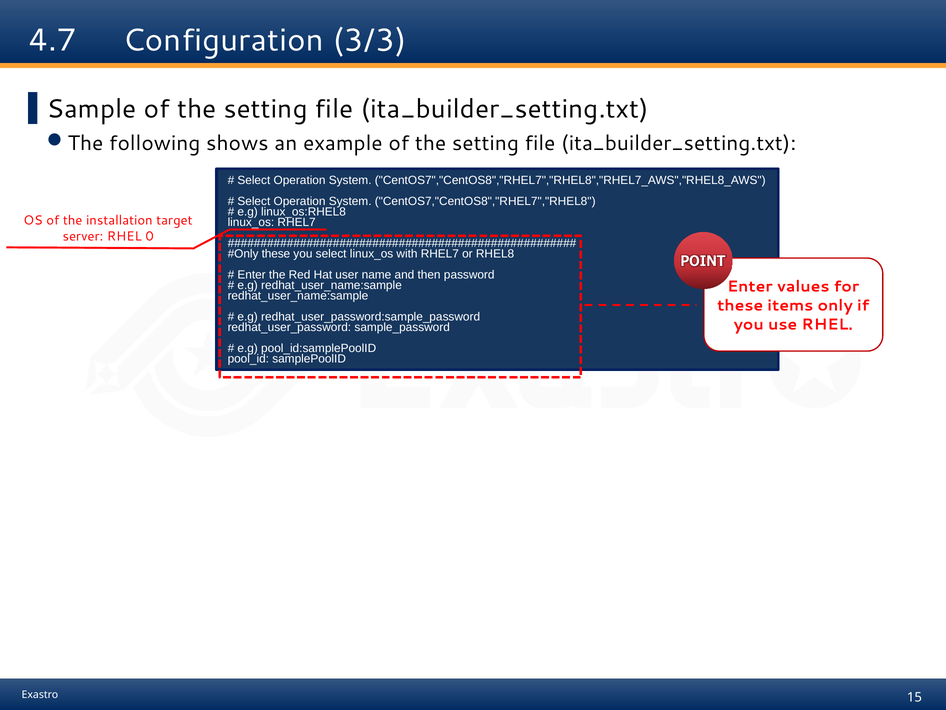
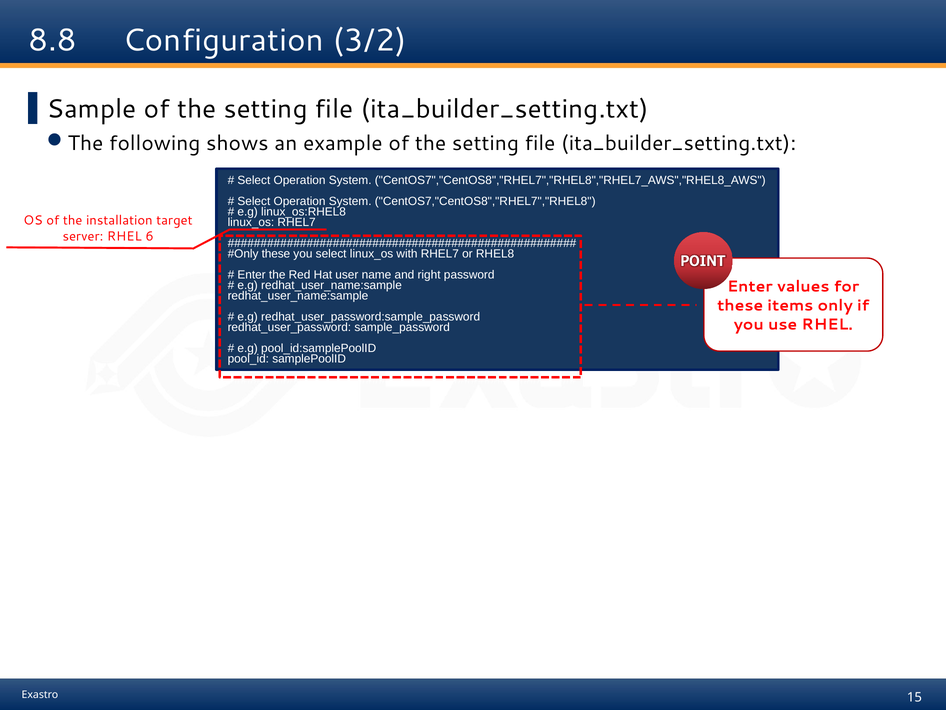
4.7: 4.7 -> 8.8
3/3: 3/3 -> 3/2
0: 0 -> 6
then: then -> right
